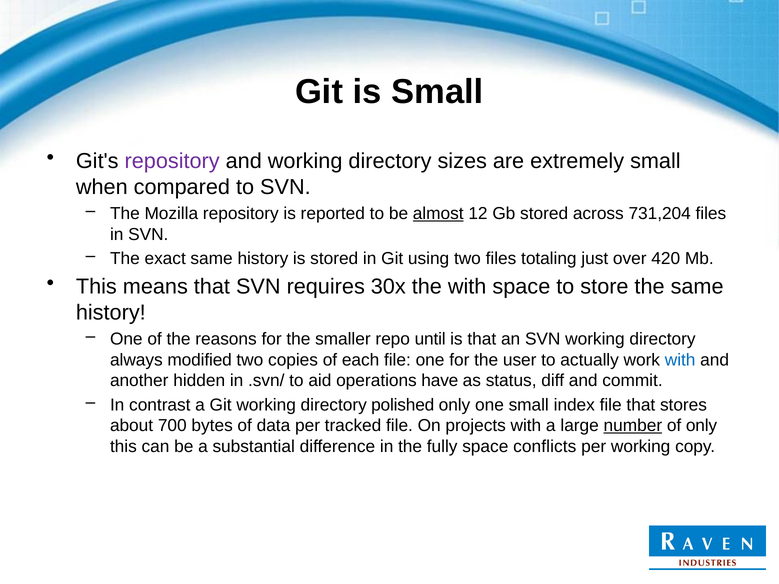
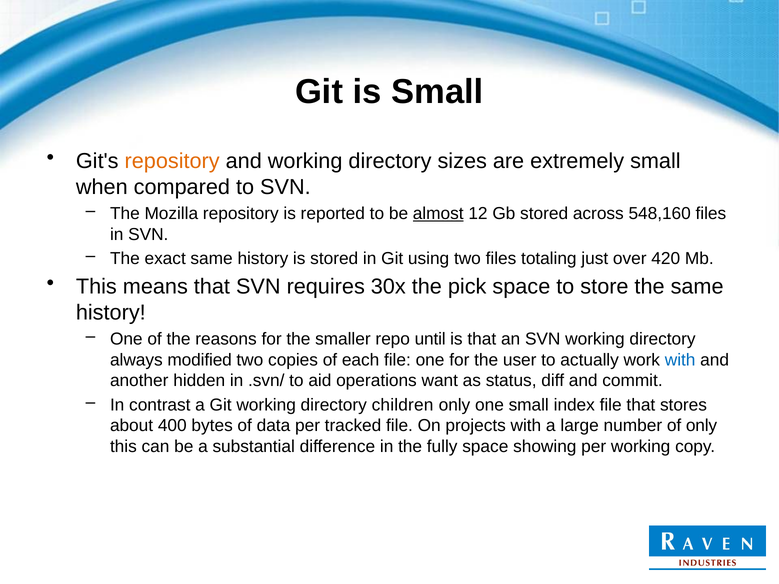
repository at (172, 161) colour: purple -> orange
731,204: 731,204 -> 548,160
the with: with -> pick
have: have -> want
polished: polished -> children
700: 700 -> 400
number underline: present -> none
conflicts: conflicts -> showing
